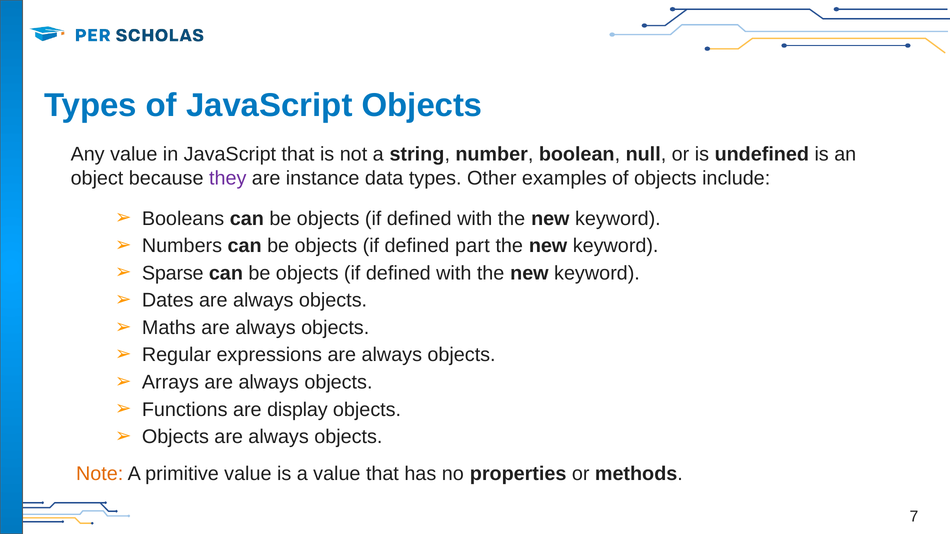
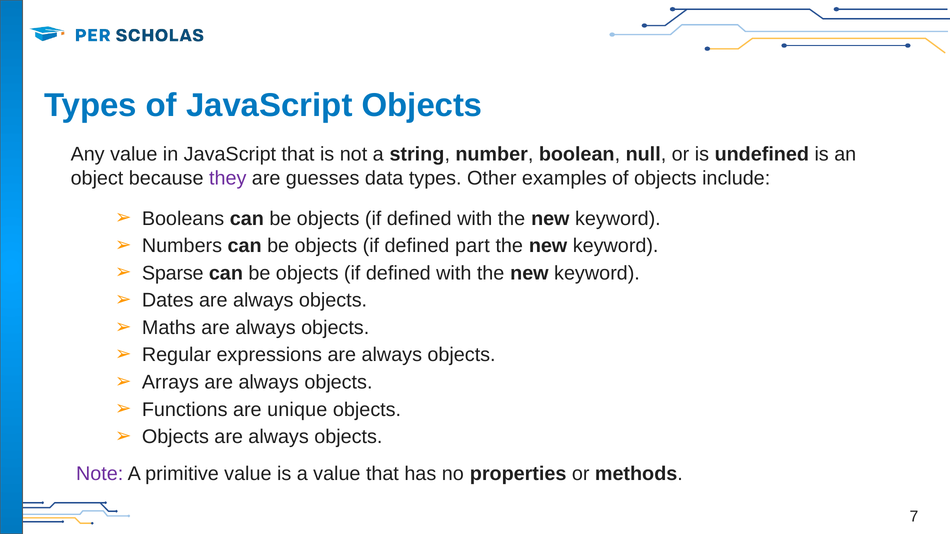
instance: instance -> guesses
display: display -> unique
Note colour: orange -> purple
